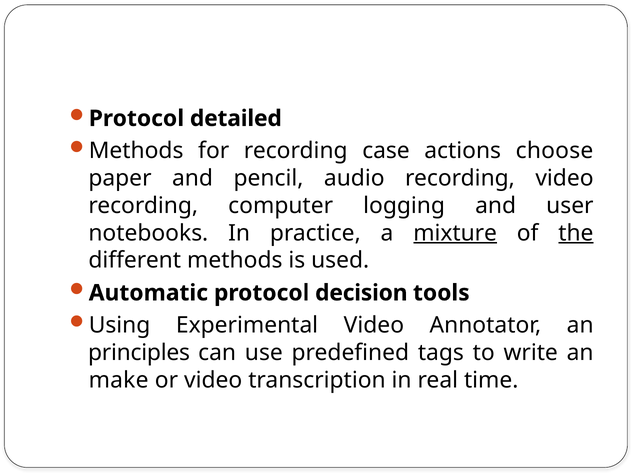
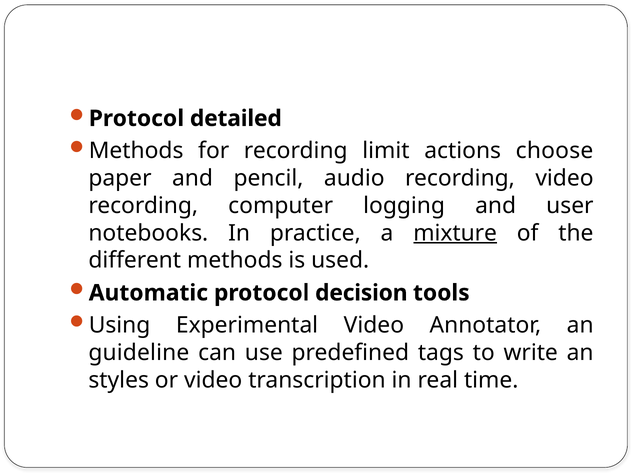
case: case -> limit
the underline: present -> none
principles: principles -> guideline
make: make -> styles
